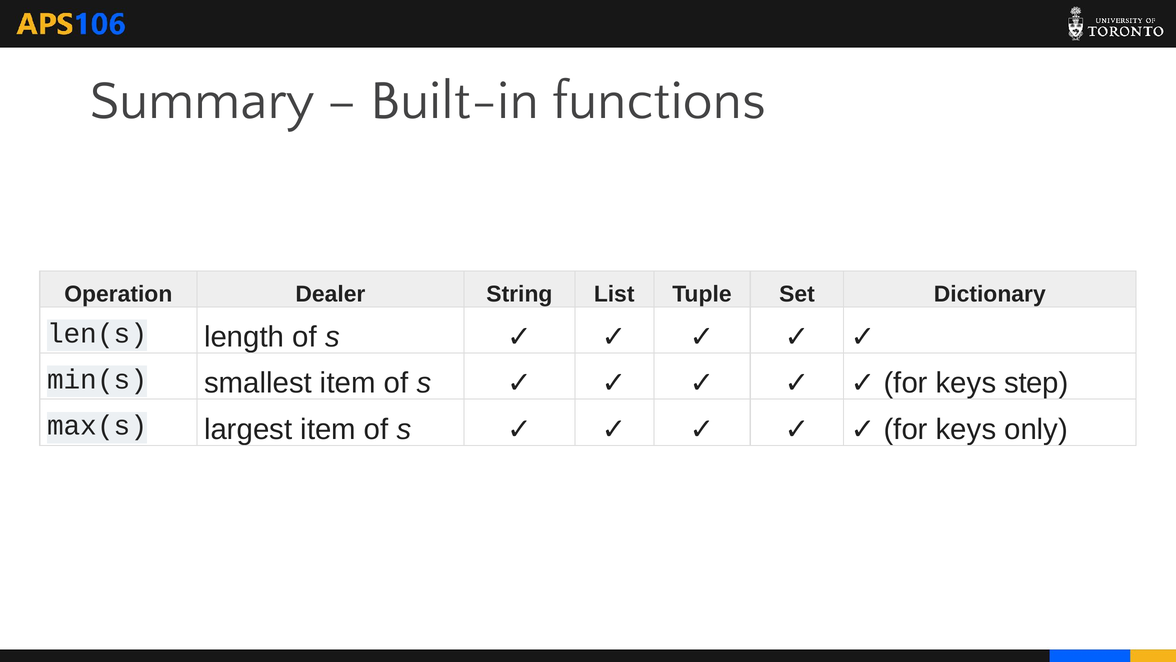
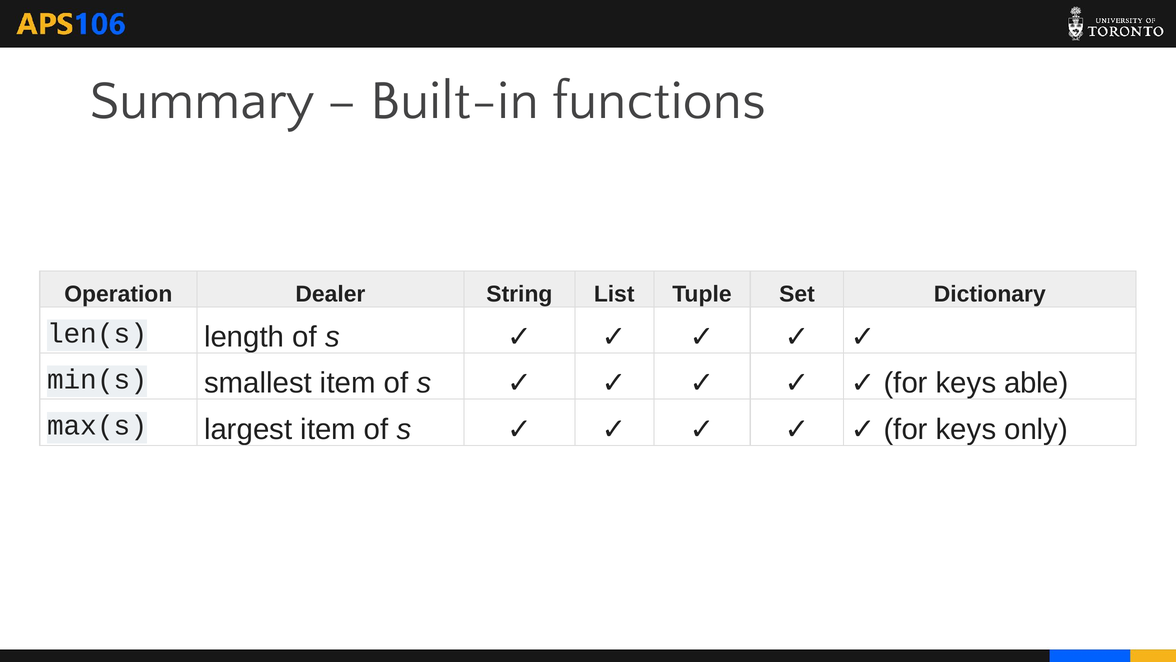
step: step -> able
